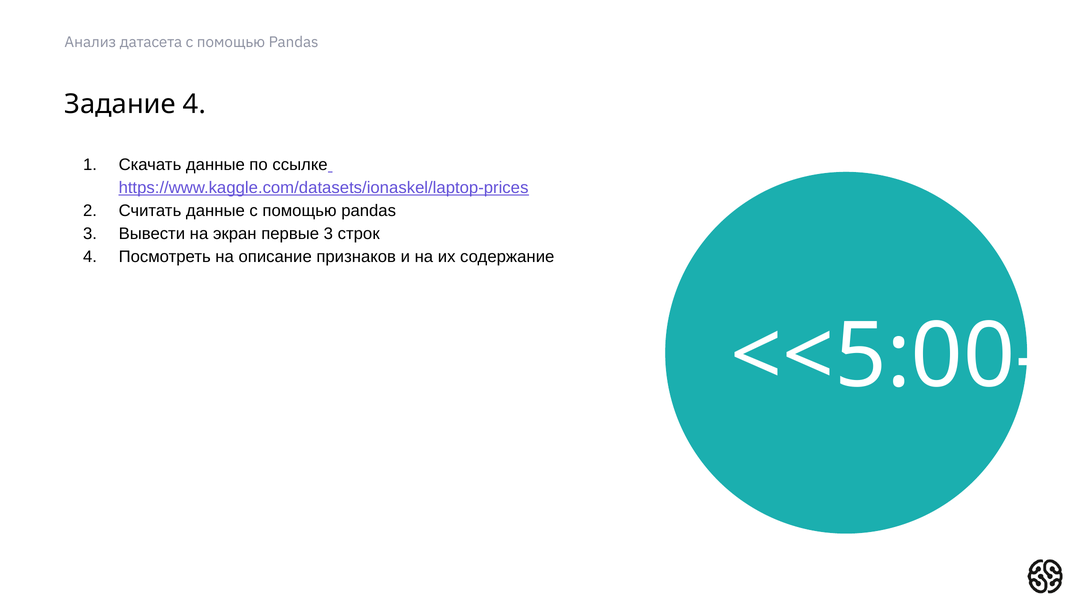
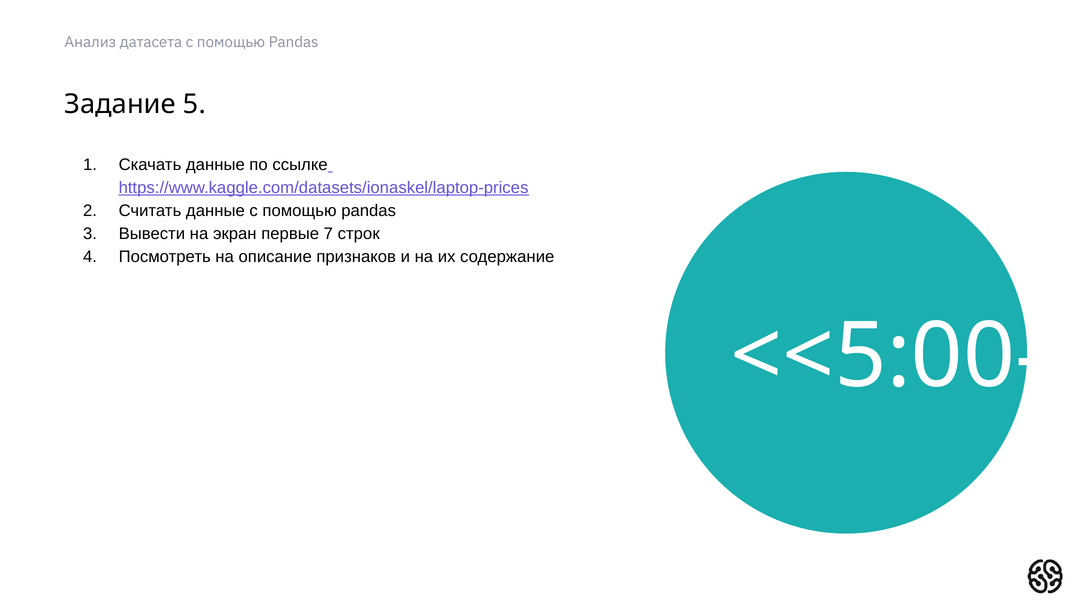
Задание 4: 4 -> 5
первые 3: 3 -> 7
